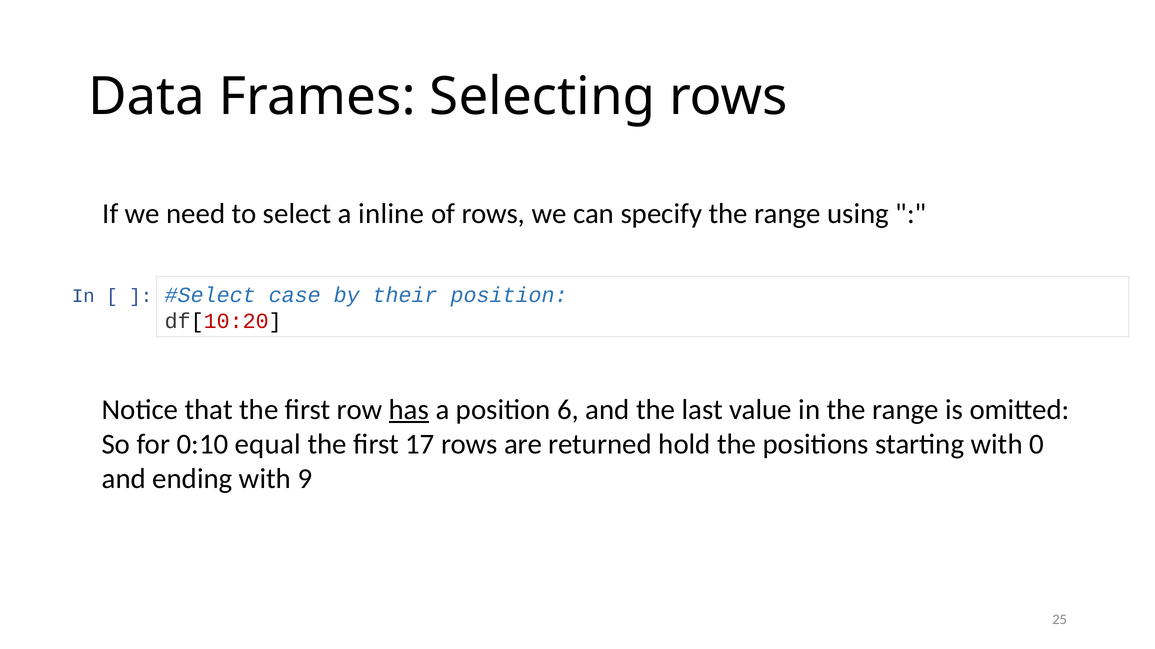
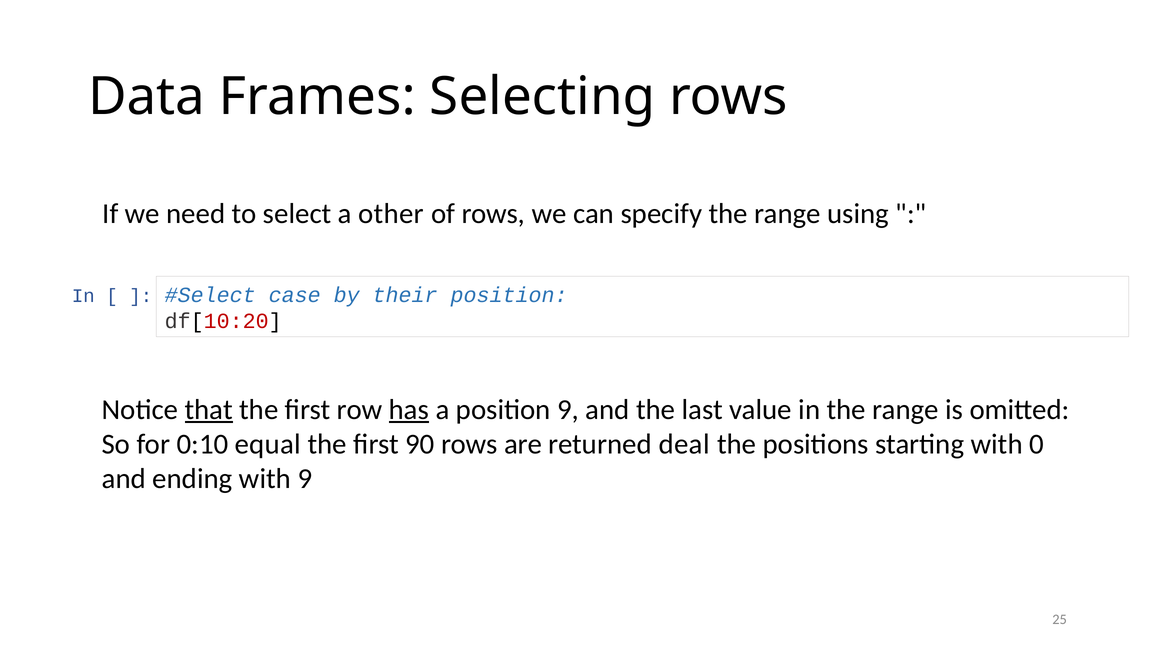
inline: inline -> other
that underline: none -> present
position 6: 6 -> 9
17: 17 -> 90
hold: hold -> deal
